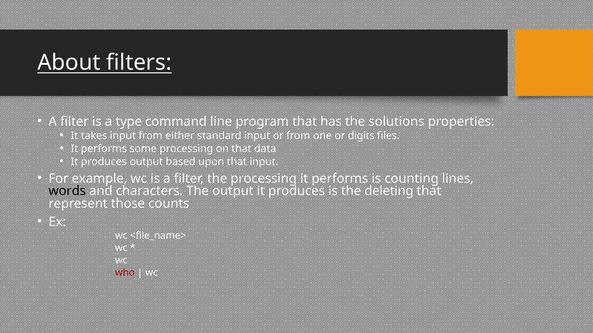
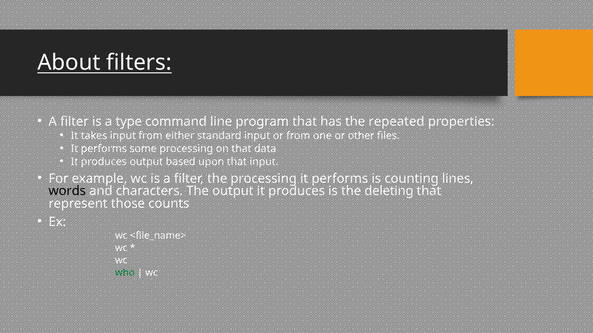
solutions: solutions -> repeated
digits: digits -> other
who colour: red -> green
